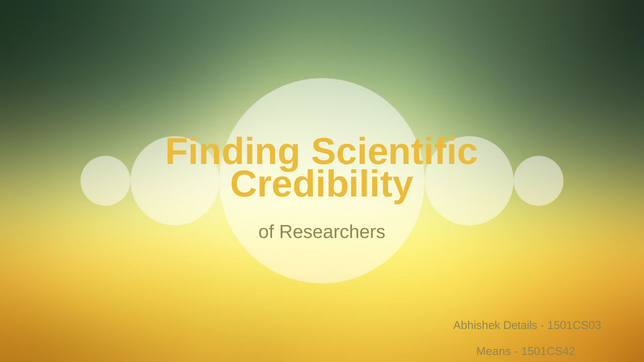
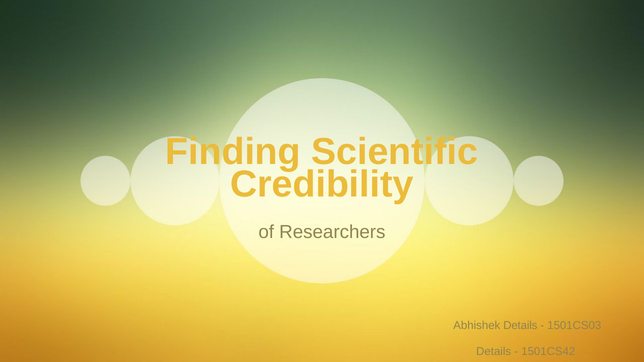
Means at (494, 352): Means -> Details
